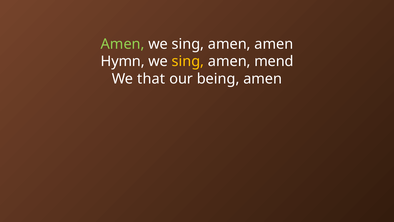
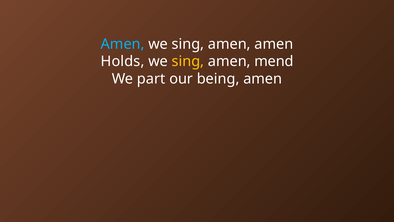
Amen at (123, 44) colour: light green -> light blue
Hymn: Hymn -> Holds
that: that -> part
